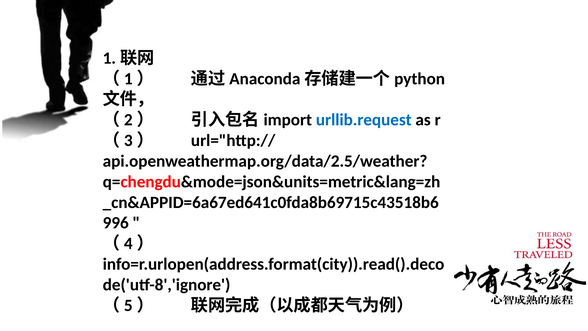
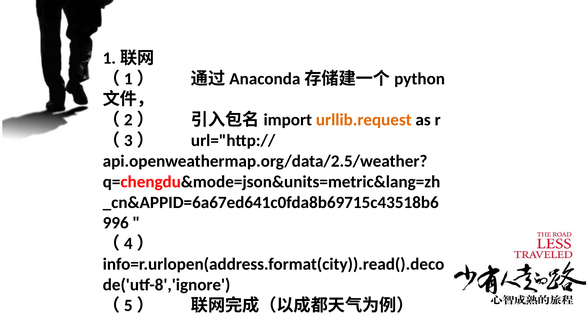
urllib.request colour: blue -> orange
